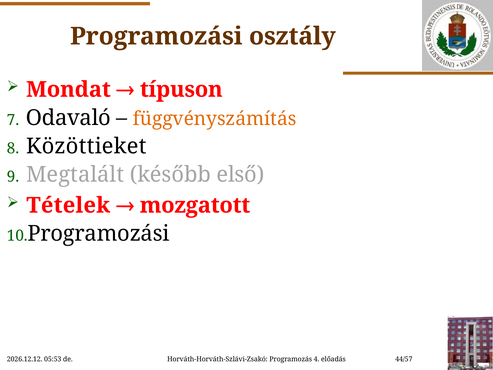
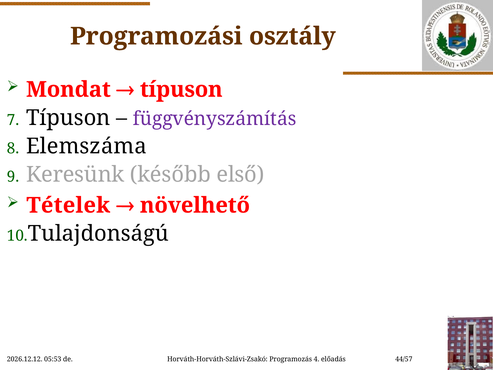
Odavaló at (68, 118): Odavaló -> Típuson
függvényszámítás colour: orange -> purple
Közöttieket: Közöttieket -> Elemszáma
Megtalált: Megtalált -> Keresünk
mozgatott: mozgatott -> növelhető
Programozási at (98, 234): Programozási -> Tulajdonságú
